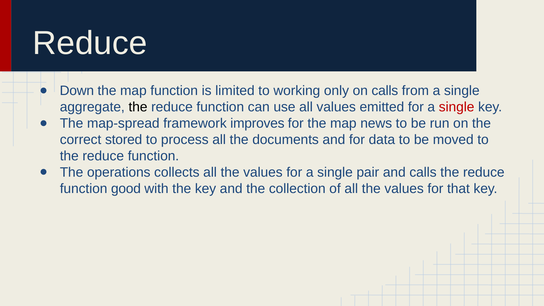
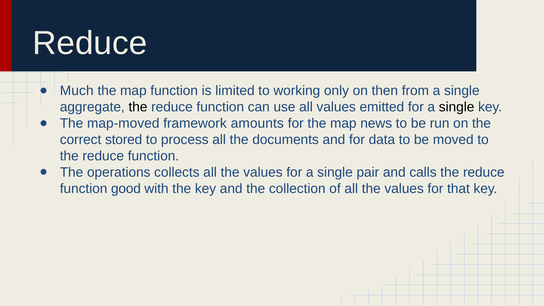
Down: Down -> Much
on calls: calls -> then
single at (457, 107) colour: red -> black
map-spread: map-spread -> map-moved
improves: improves -> amounts
